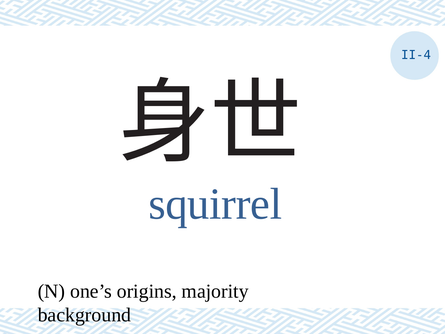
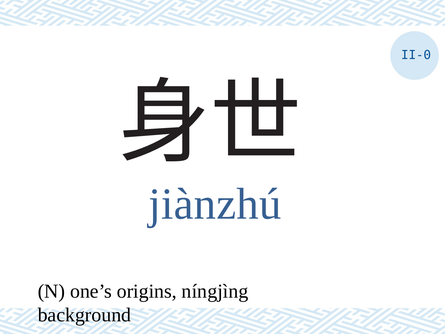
II-4: II-4 -> II-0
squirrel: squirrel -> jiànzhú
majority: majority -> níngjìng
